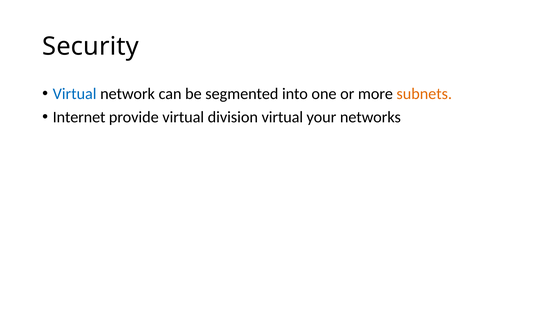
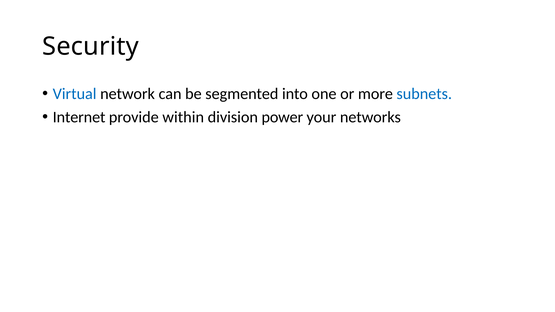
subnets colour: orange -> blue
provide virtual: virtual -> within
division virtual: virtual -> power
